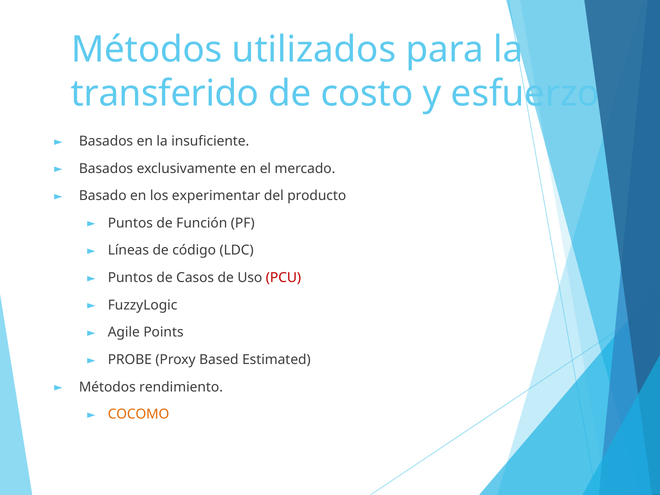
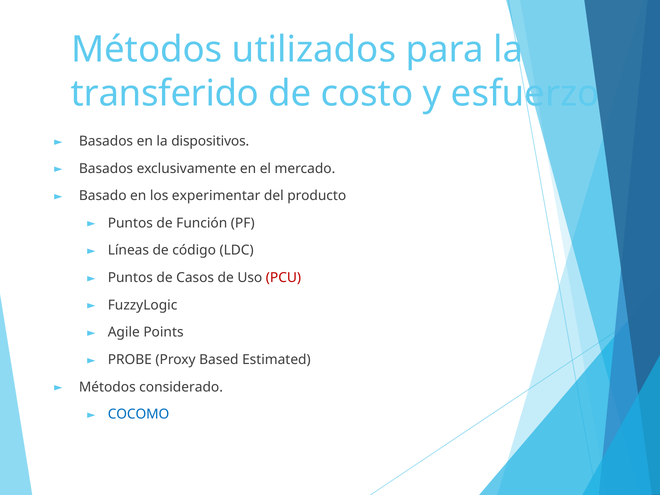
insuficiente: insuficiente -> dispositivos
rendimiento: rendimiento -> considerado
COCOMO colour: orange -> blue
